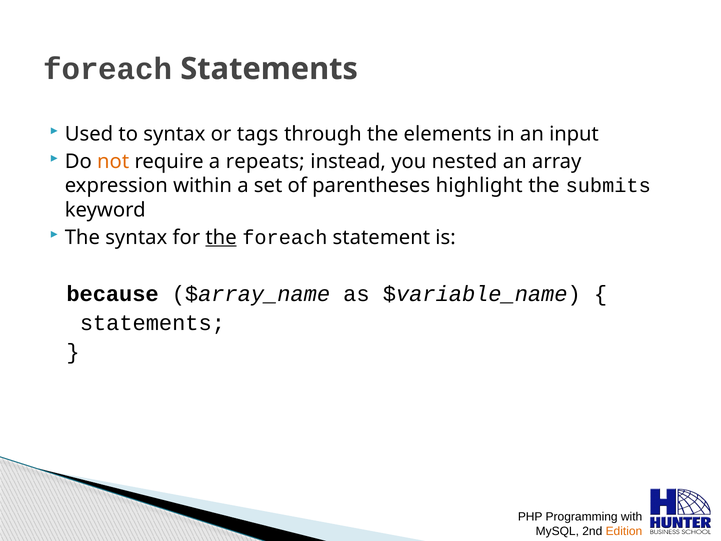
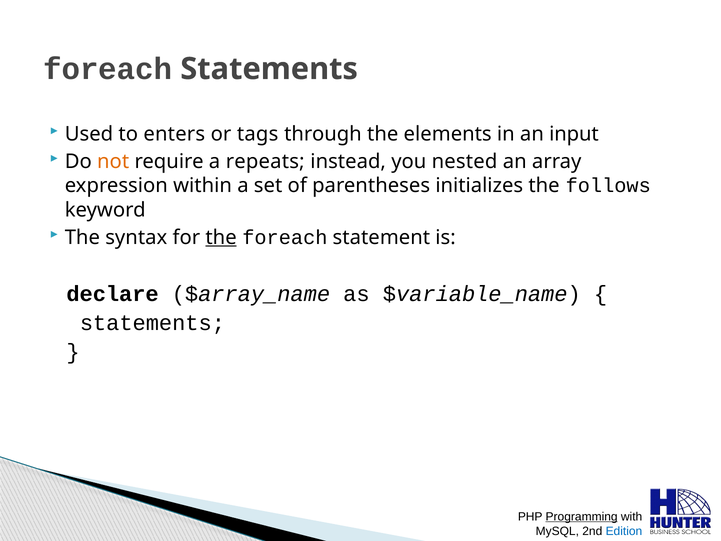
to syntax: syntax -> enters
highlight: highlight -> initializes
submits: submits -> follows
because: because -> declare
Programming underline: none -> present
Edition colour: orange -> blue
